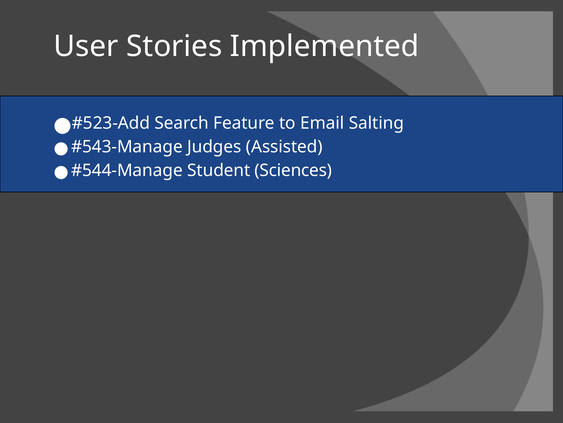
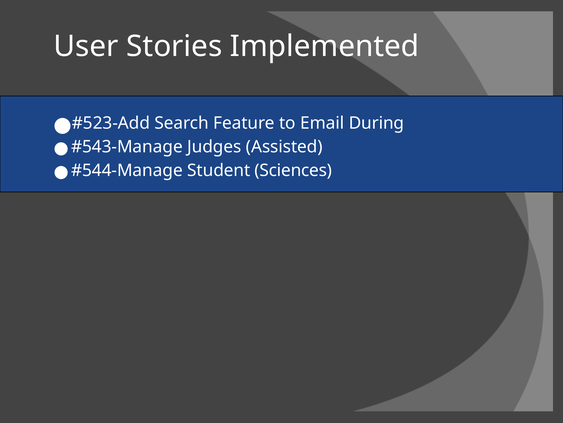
Salting: Salting -> During
